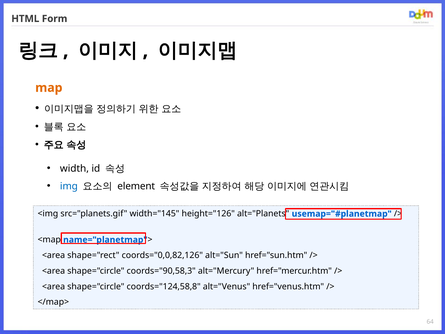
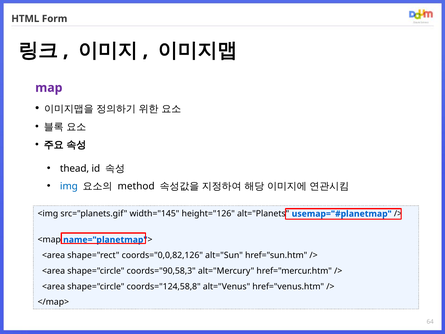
map colour: orange -> purple
width: width -> thead
element: element -> method
